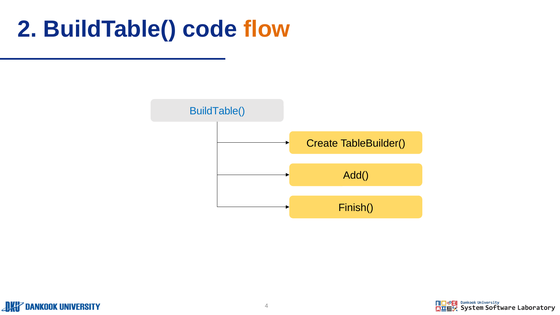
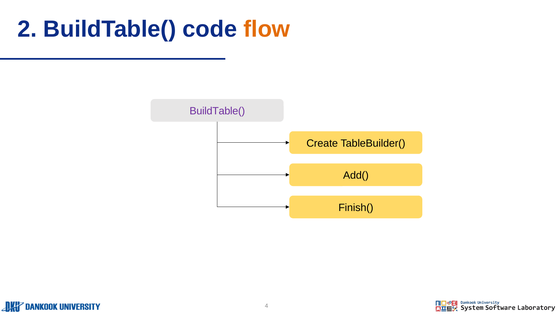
BuildTable( at (217, 111) colour: blue -> purple
